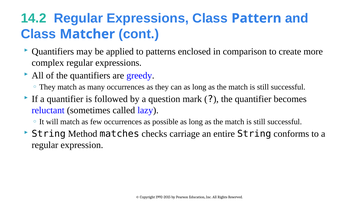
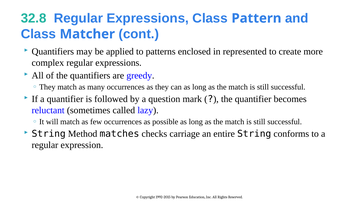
14.2: 14.2 -> 32.8
comparison: comparison -> represented
